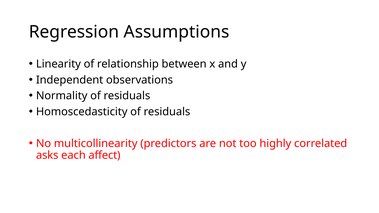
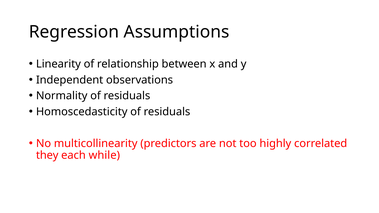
asks: asks -> they
affect: affect -> while
